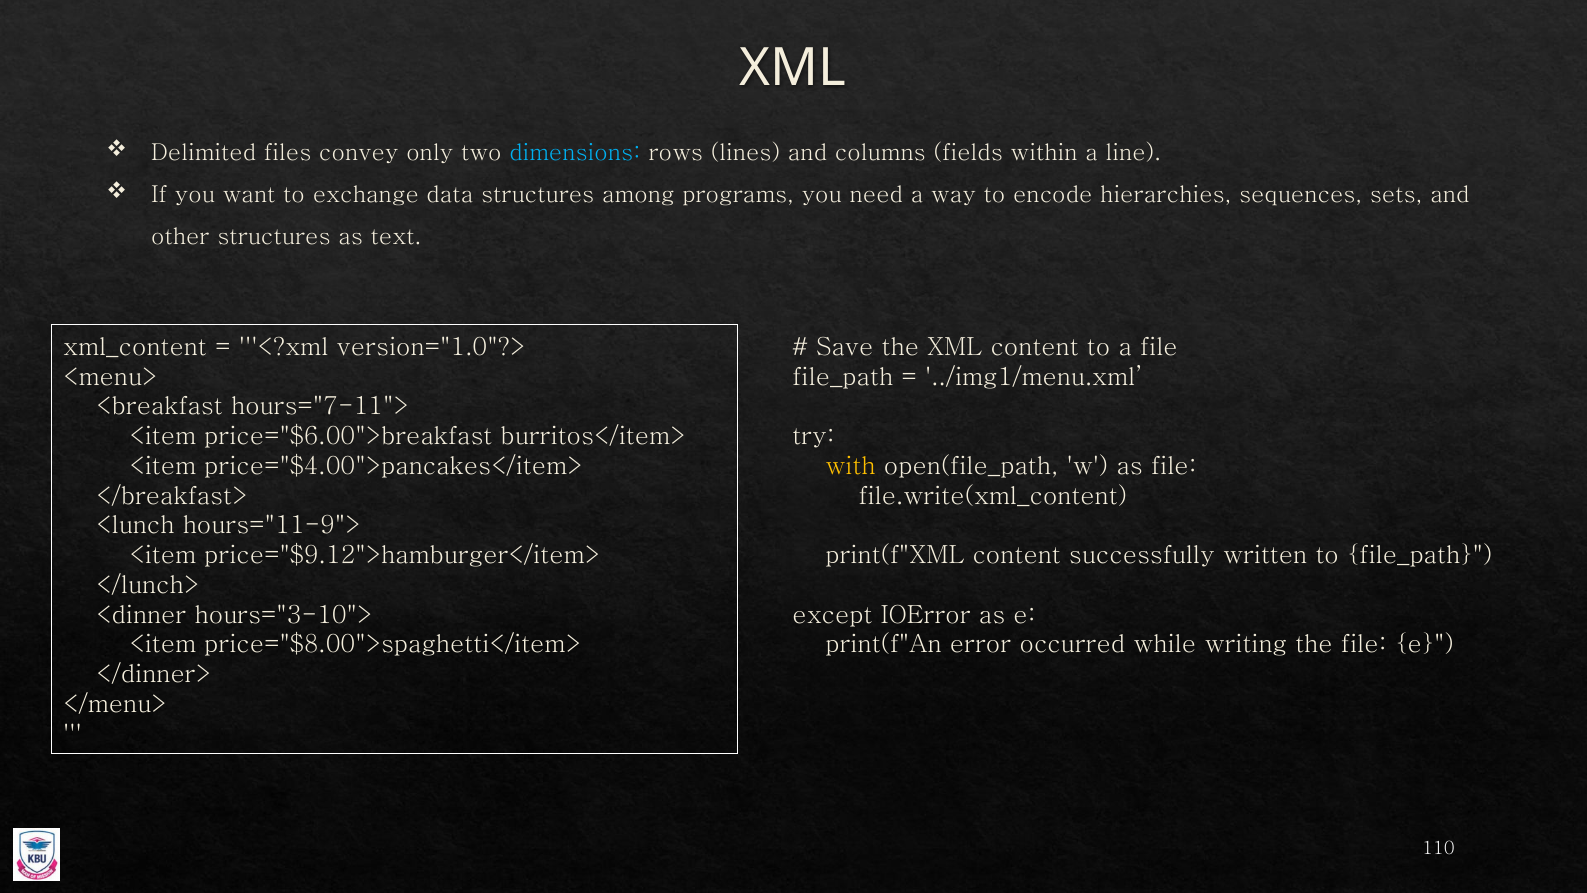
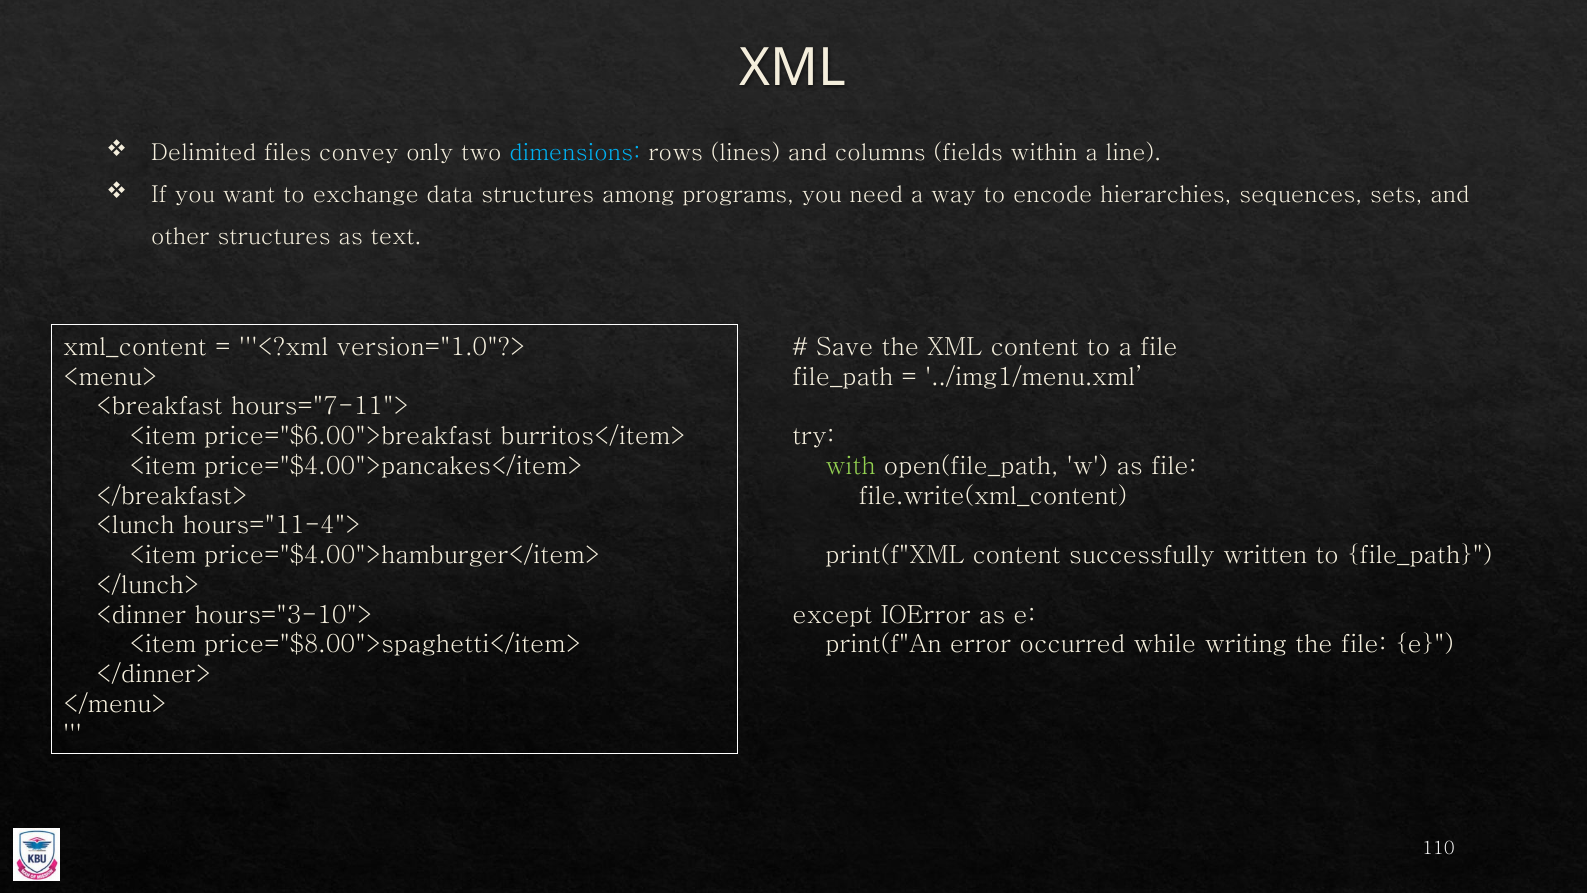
with colour: yellow -> light green
hours="11-9">: hours="11-9"> -> hours="11-4">
price="$9.12">hamburger</item>: price="$9.12">hamburger</item> -> price="$4.00">hamburger</item>
